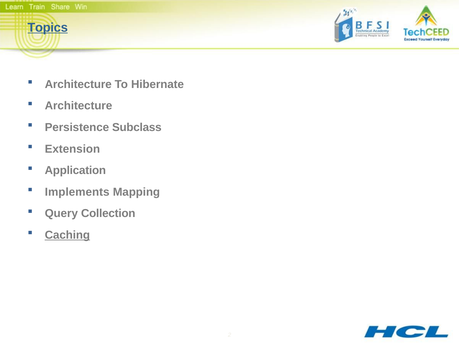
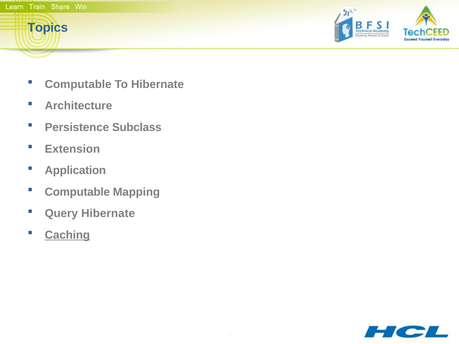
Topics underline: present -> none
Architecture at (78, 84): Architecture -> Computable
Implements at (77, 192): Implements -> Computable
Query Collection: Collection -> Hibernate
